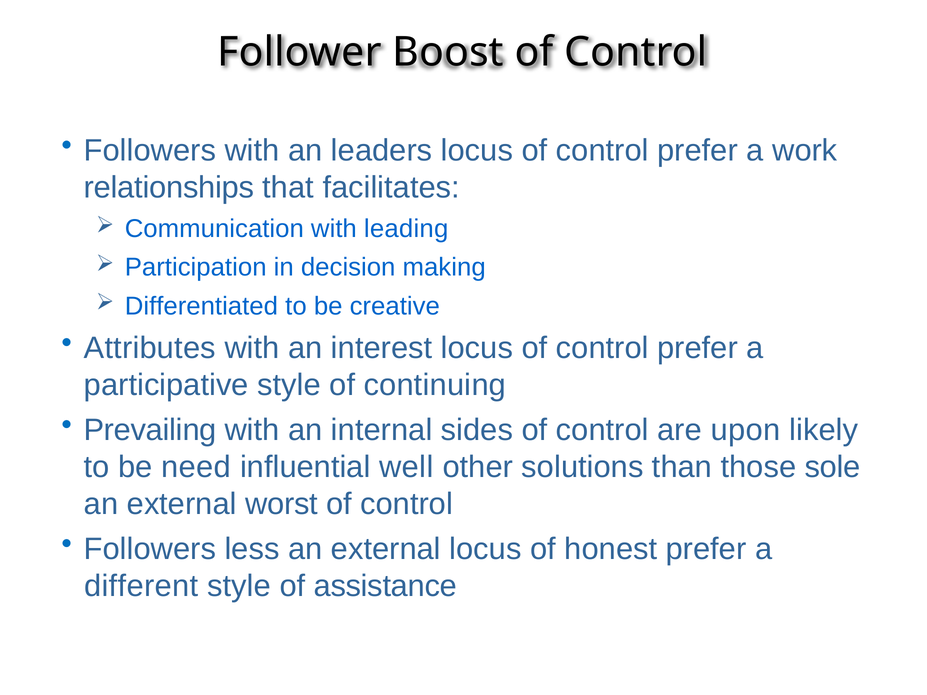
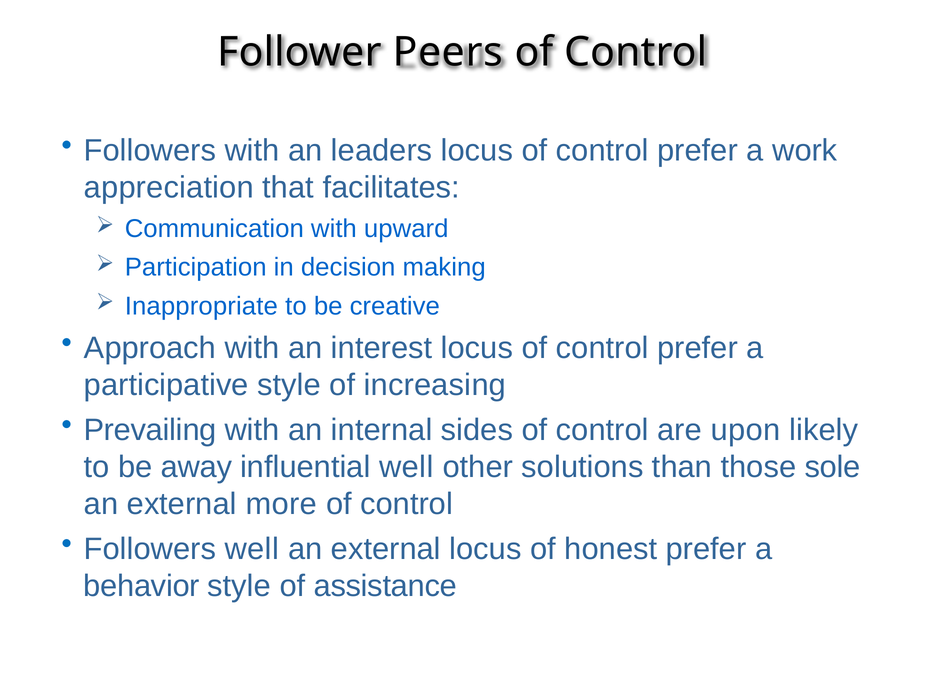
Boost: Boost -> Peers
relationships: relationships -> appreciation
leading: leading -> upward
Differentiated: Differentiated -> Inappropriate
Attributes: Attributes -> Approach
continuing: continuing -> increasing
need: need -> away
worst: worst -> more
Followers less: less -> well
different: different -> behavior
